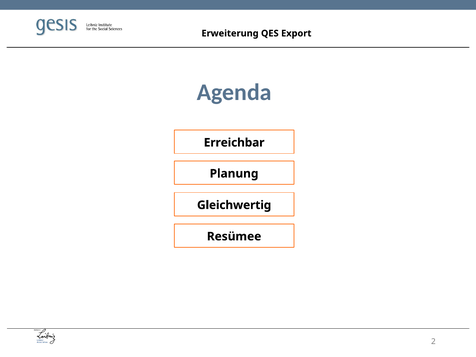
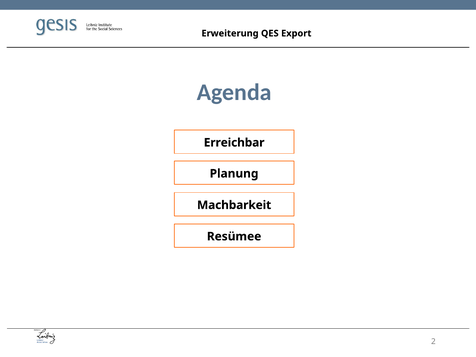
Gleichwertig: Gleichwertig -> Machbarkeit
